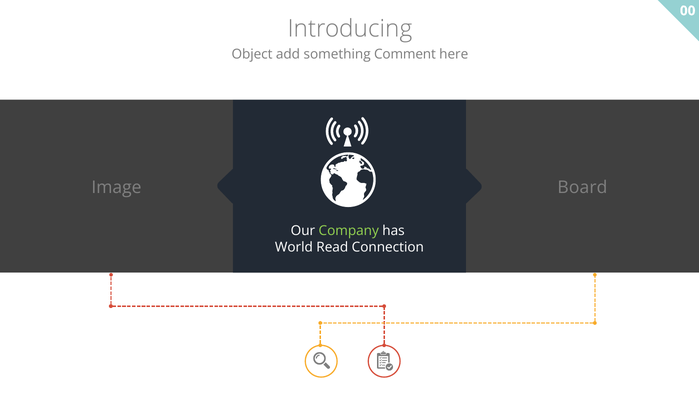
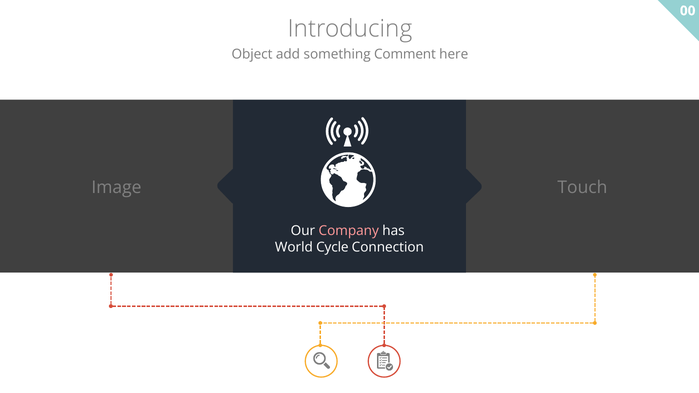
Board: Board -> Touch
Company colour: light green -> pink
Read: Read -> Cycle
